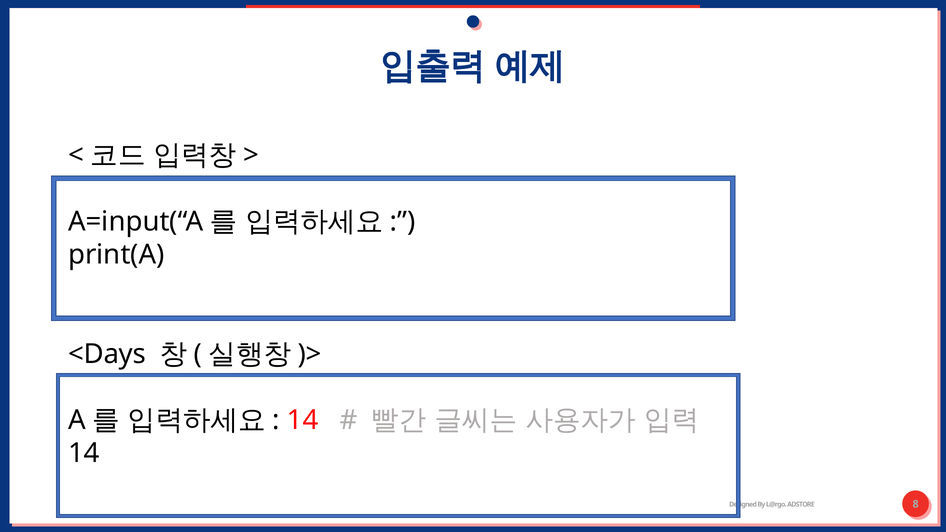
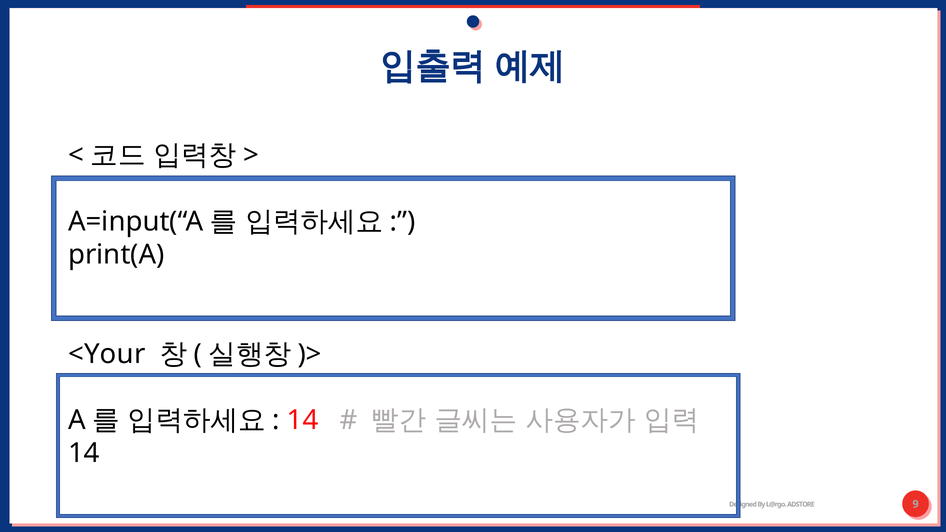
<Days: <Days -> <Your
8: 8 -> 9
